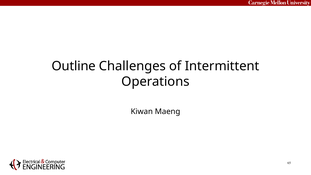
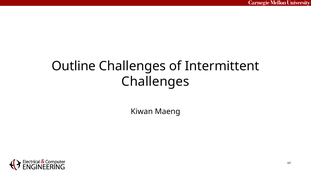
Operations at (155, 82): Operations -> Challenges
